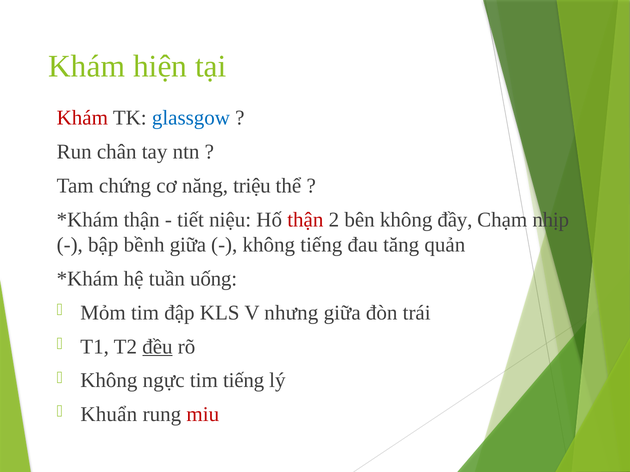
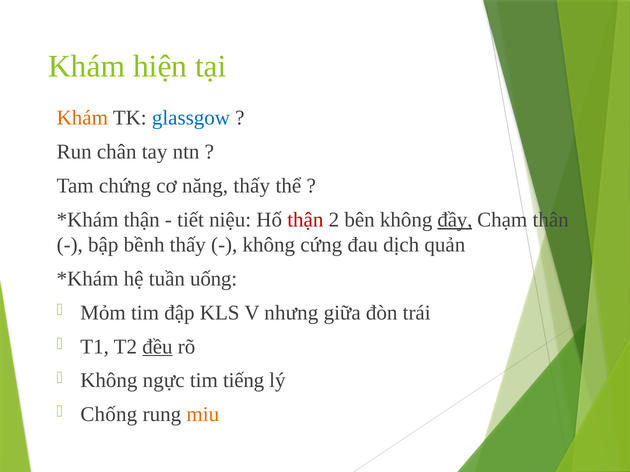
Khám at (82, 118) colour: red -> orange
năng triệu: triệu -> thấy
đầy underline: none -> present
nhịp: nhịp -> thân
bềnh giữa: giữa -> thấy
không tiếng: tiếng -> cứng
tăng: tăng -> dịch
Khuẩn: Khuẩn -> Chống
miu colour: red -> orange
